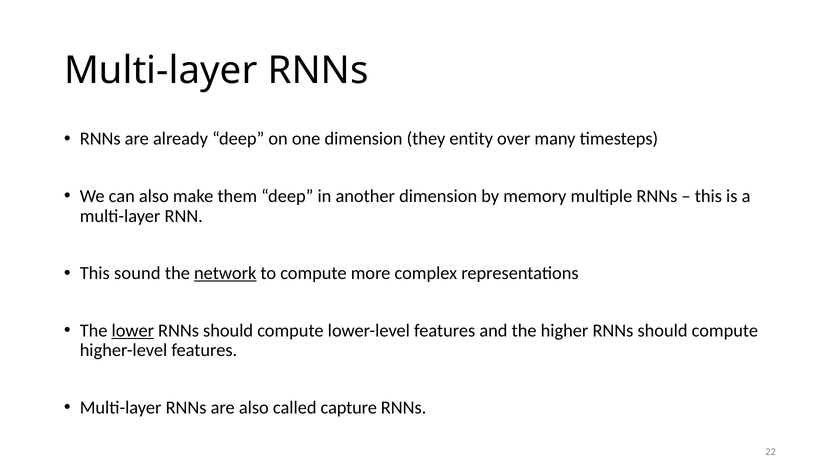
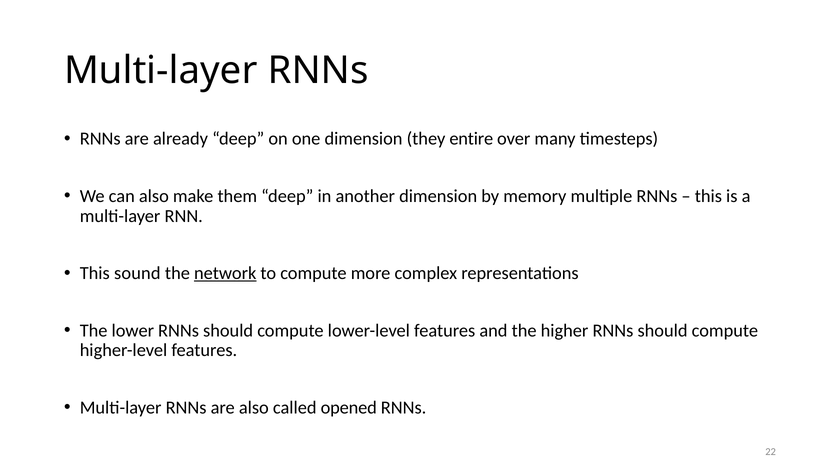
entity: entity -> entire
lower underline: present -> none
capture: capture -> opened
